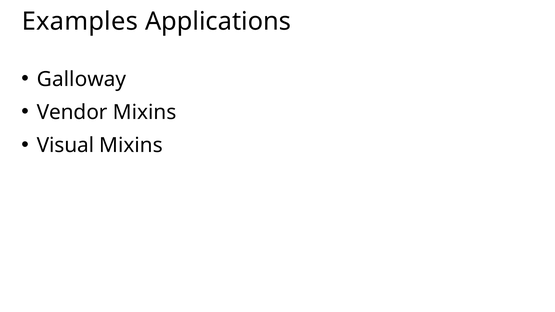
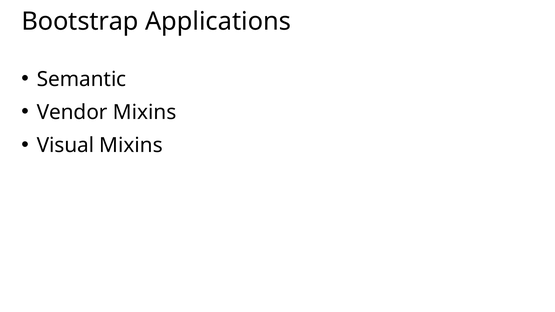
Examples: Examples -> Bootstrap
Galloway: Galloway -> Semantic
